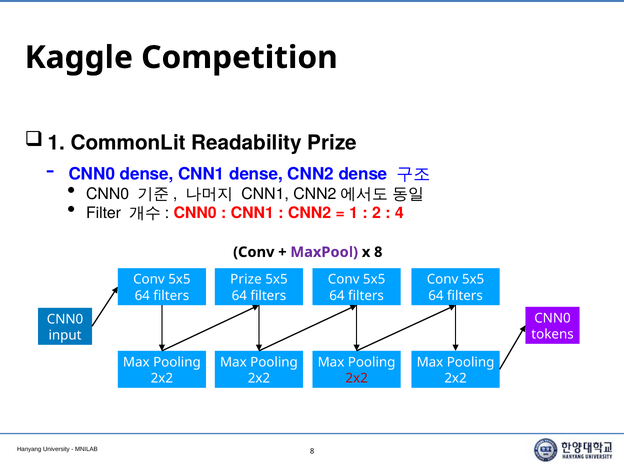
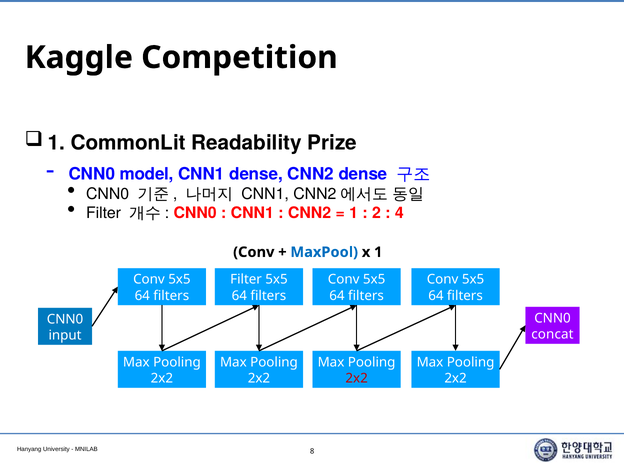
CNN0 dense: dense -> model
MaxPool colour: purple -> blue
x 8: 8 -> 1
Prize at (246, 280): Prize -> Filter
tokens: tokens -> concat
